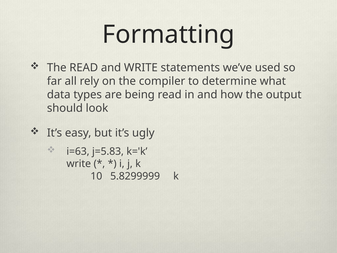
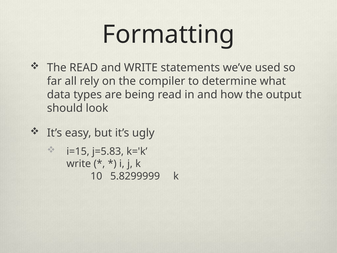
i=63: i=63 -> i=15
